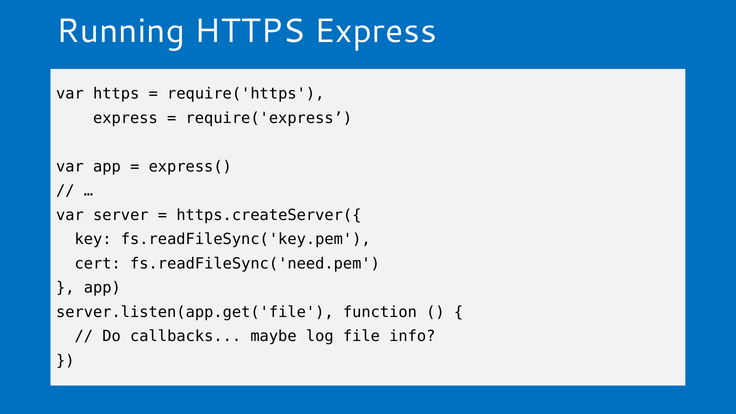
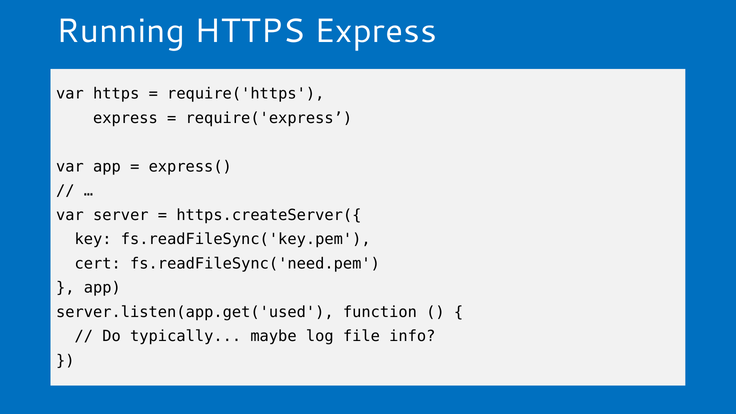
server.listen(app.get('file: server.listen(app.get('file -> server.listen(app.get('used
callbacks: callbacks -> typically
